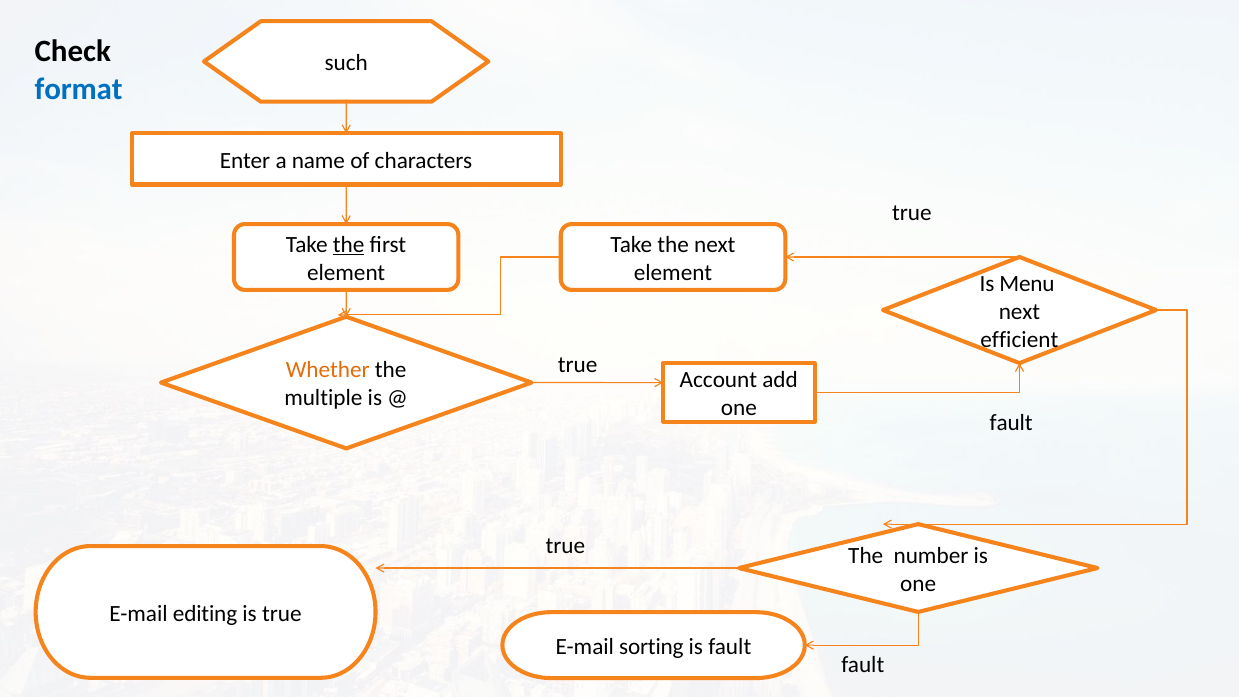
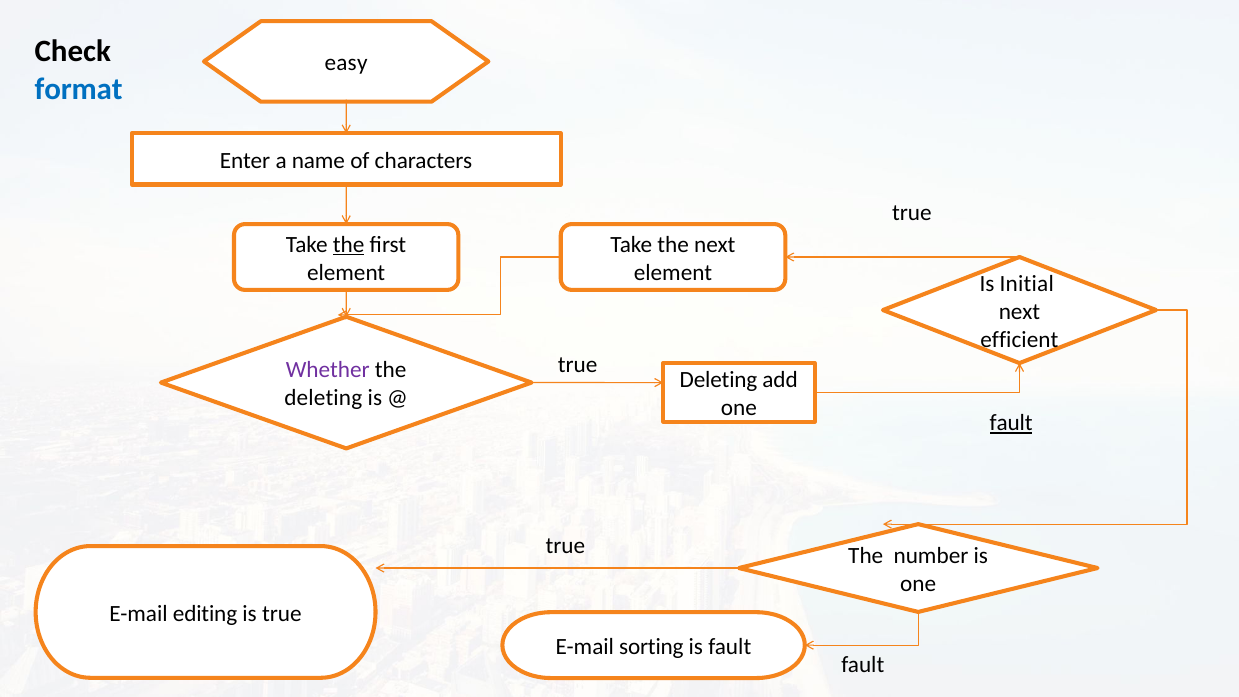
such: such -> easy
Menu: Menu -> Initial
Whether colour: orange -> purple
Account at (718, 380): Account -> Deleting
multiple at (323, 398): multiple -> deleting
fault at (1011, 423) underline: none -> present
